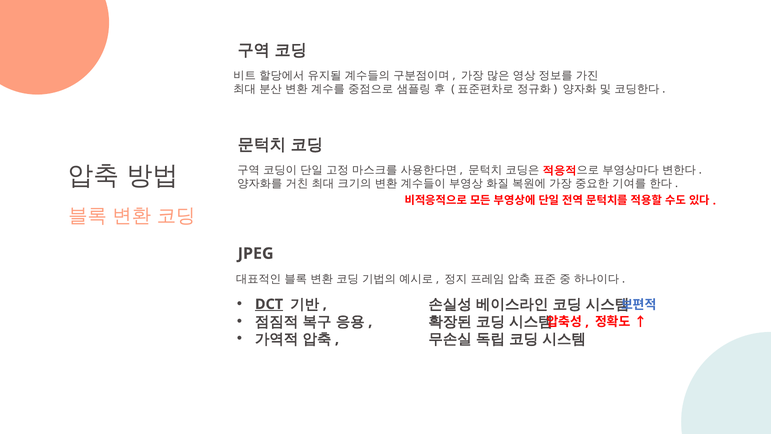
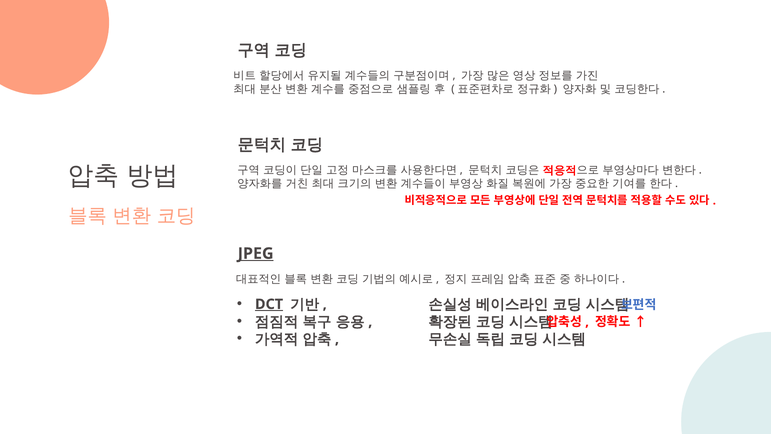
JPEG underline: none -> present
